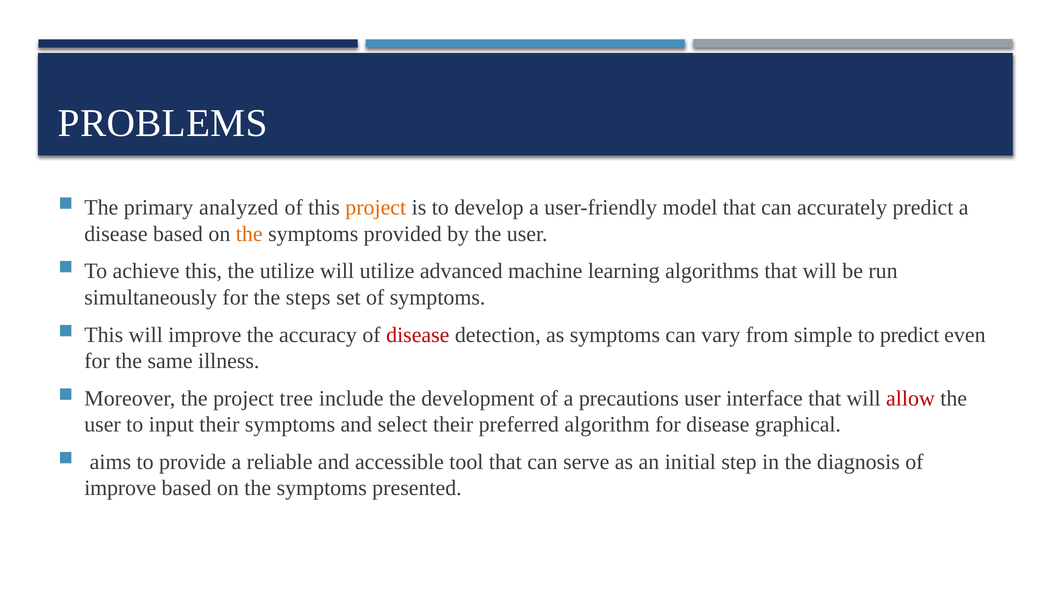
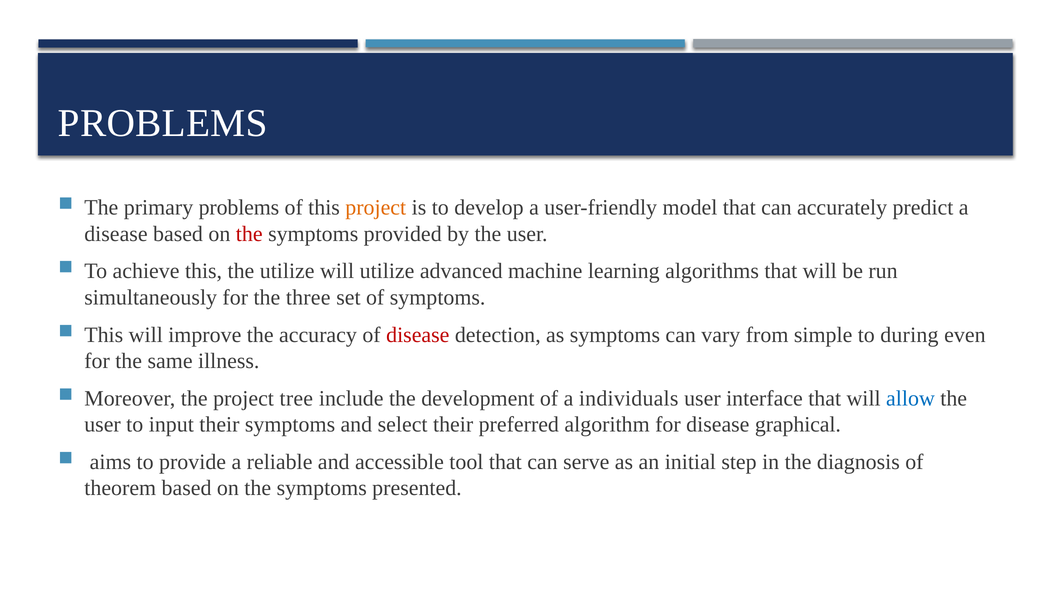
primary analyzed: analyzed -> problems
the at (249, 234) colour: orange -> red
steps: steps -> three
to predict: predict -> during
precautions: precautions -> individuals
allow colour: red -> blue
improve at (120, 488): improve -> theorem
